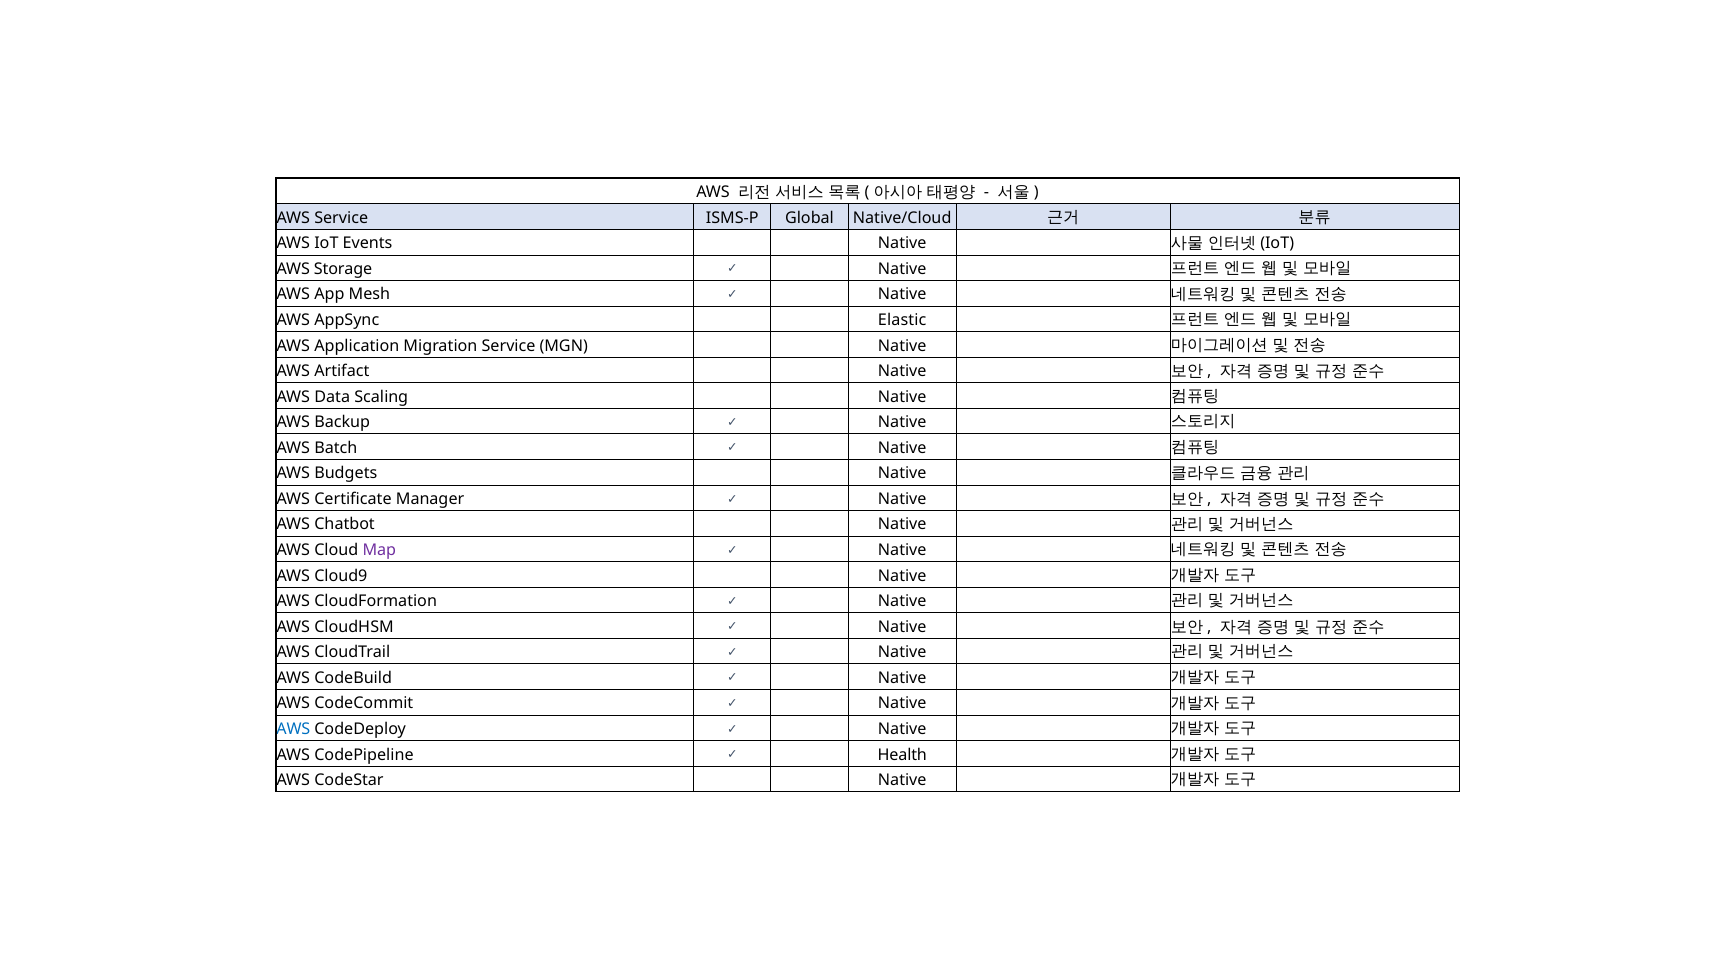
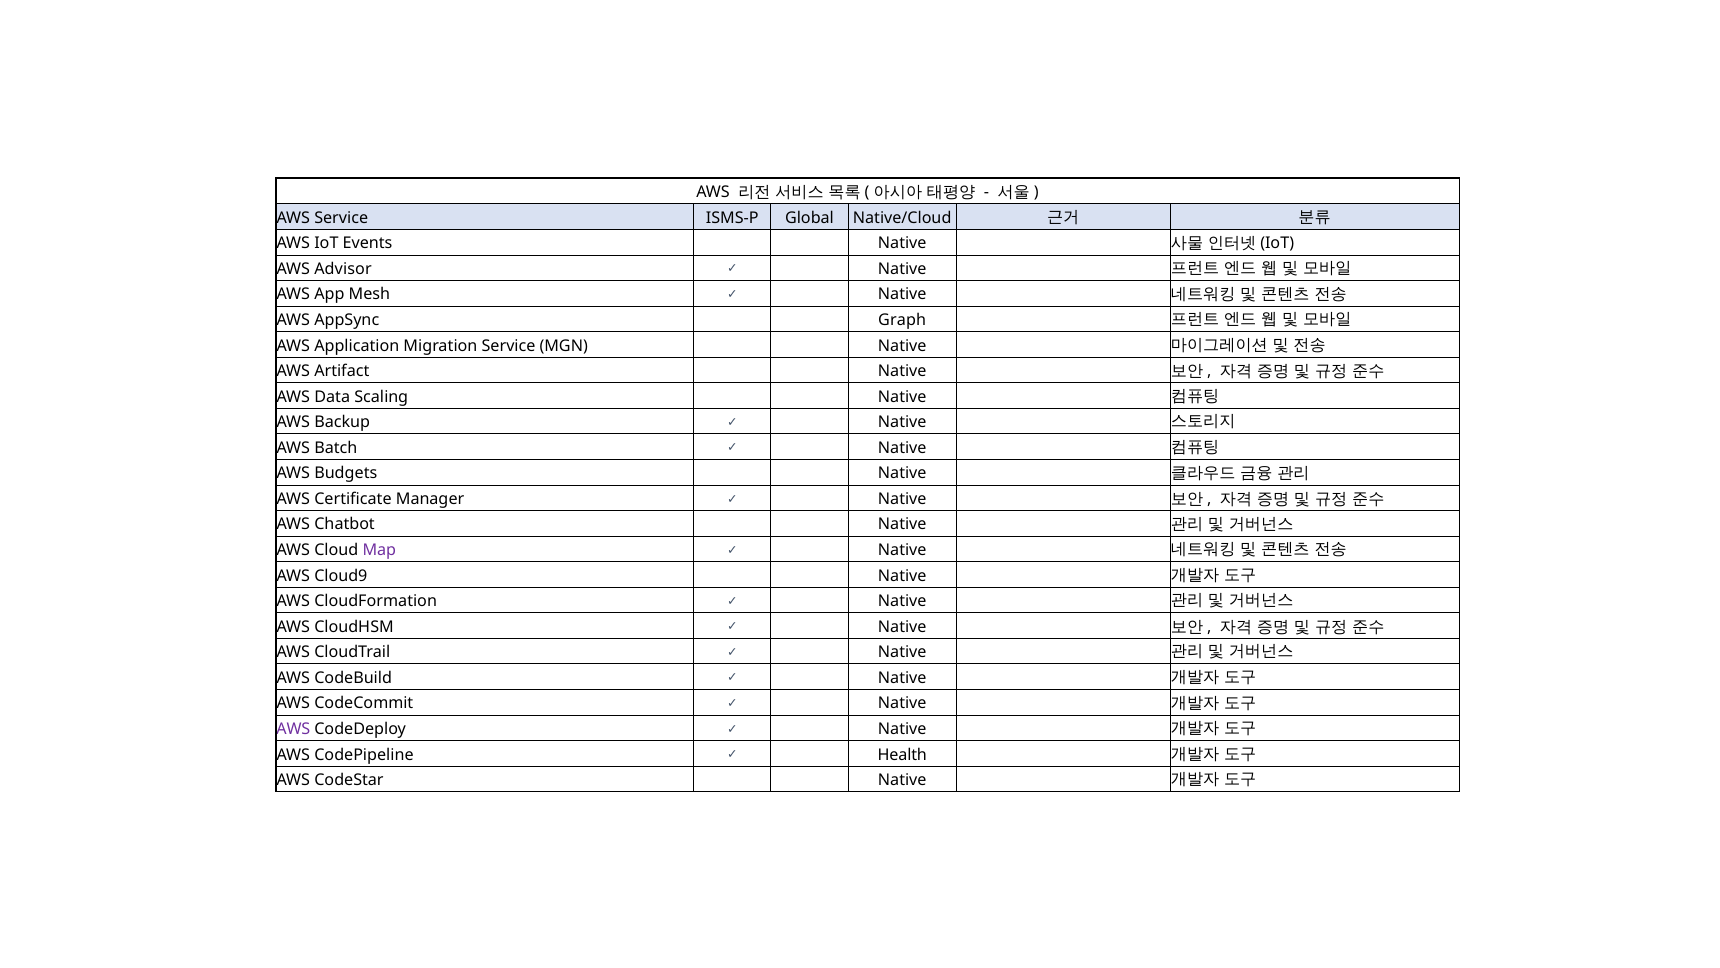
Storage: Storage -> Advisor
Elastic: Elastic -> Graph
AWS at (293, 729) colour: blue -> purple
